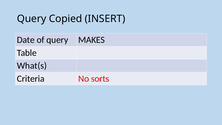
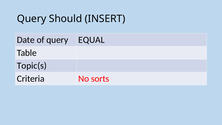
Copied: Copied -> Should
MAKES: MAKES -> EQUAL
What(s: What(s -> Topic(s
